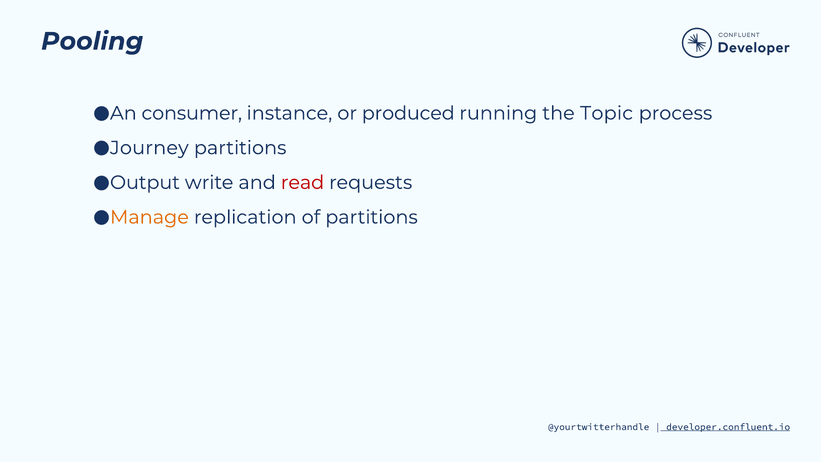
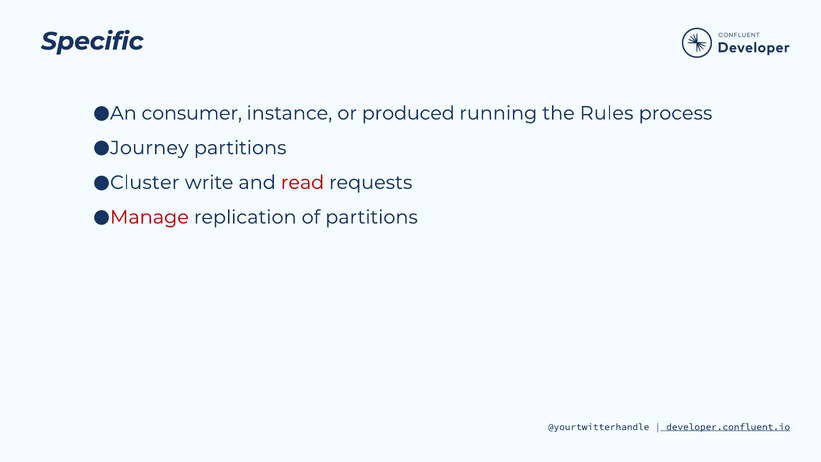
Pooling: Pooling -> Specific
Topic: Topic -> Rules
Output: Output -> Cluster
Manage colour: orange -> red
